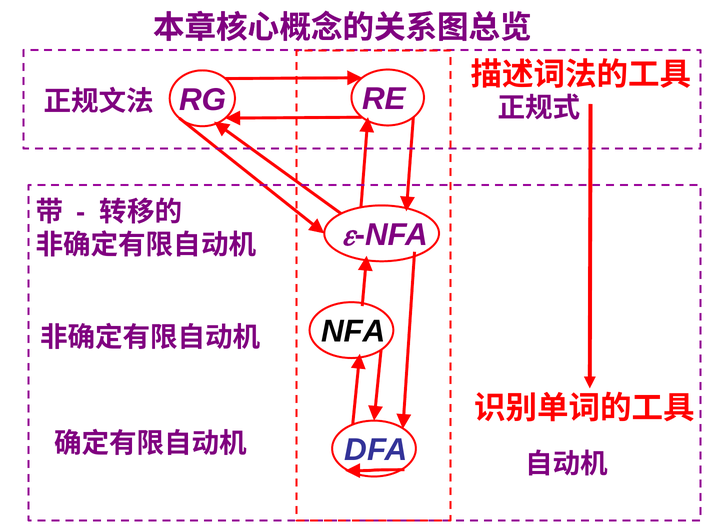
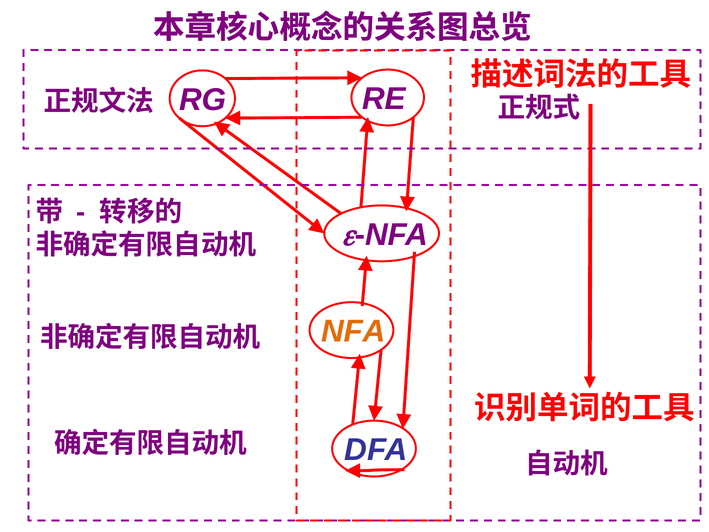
NFA at (354, 331) colour: black -> orange
